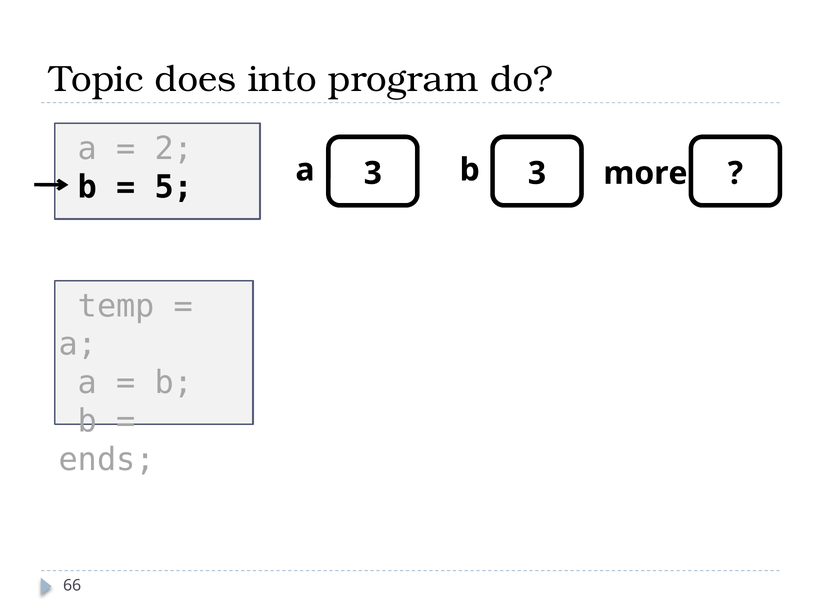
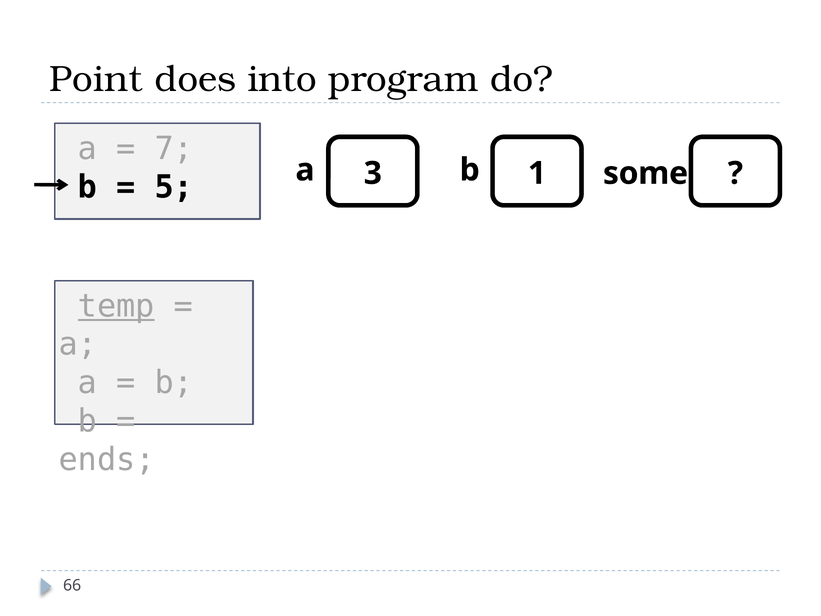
Topic: Topic -> Point
2: 2 -> 7
a 3: 3 -> 1
more: more -> some
temp underline: none -> present
